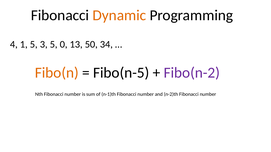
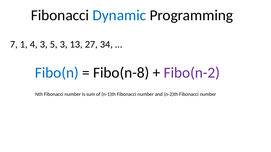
Dynamic colour: orange -> blue
4: 4 -> 7
1 5: 5 -> 4
5 0: 0 -> 3
50: 50 -> 27
Fibo(n colour: orange -> blue
Fibo(n-5: Fibo(n-5 -> Fibo(n-8
